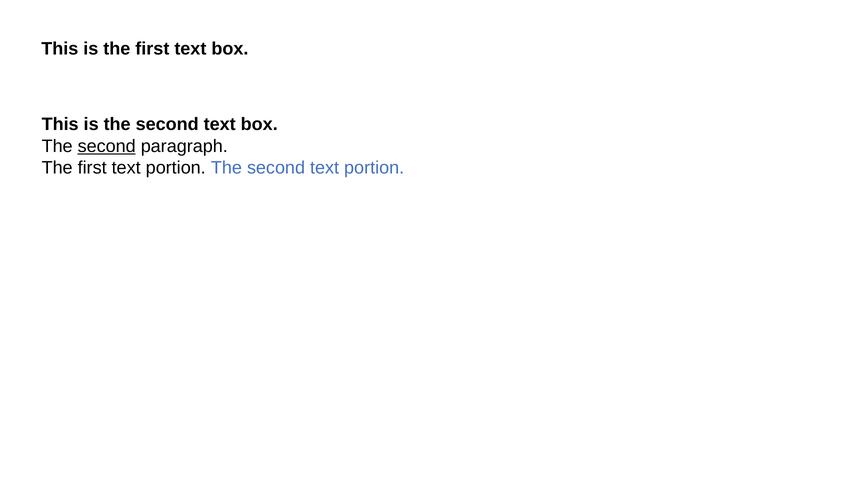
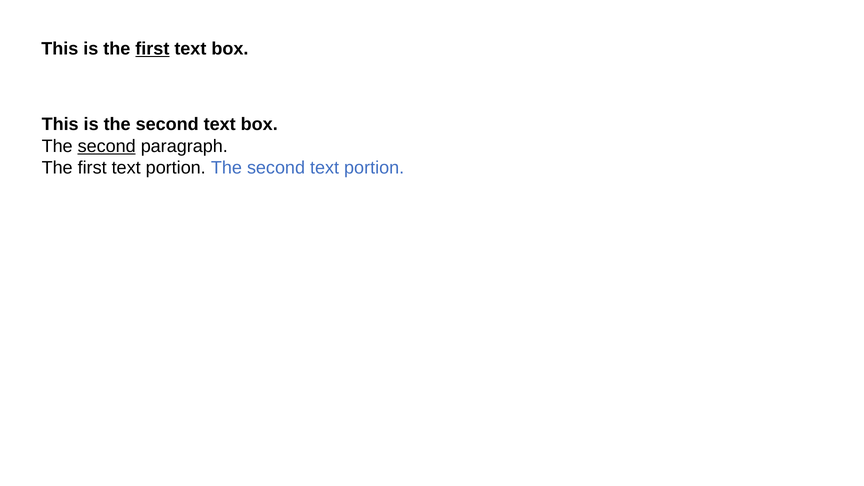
first at (152, 49) underline: none -> present
